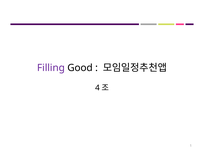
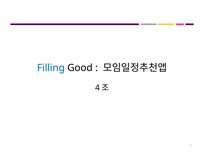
Filling colour: purple -> blue
